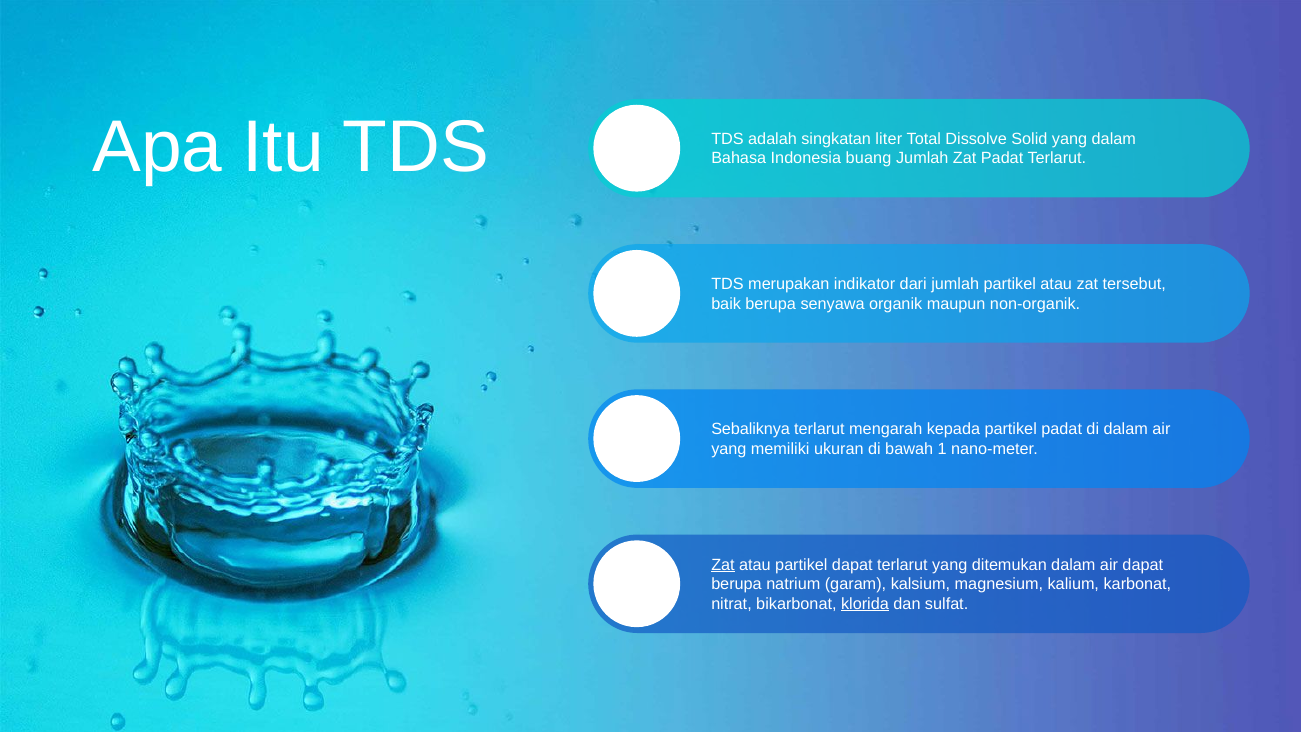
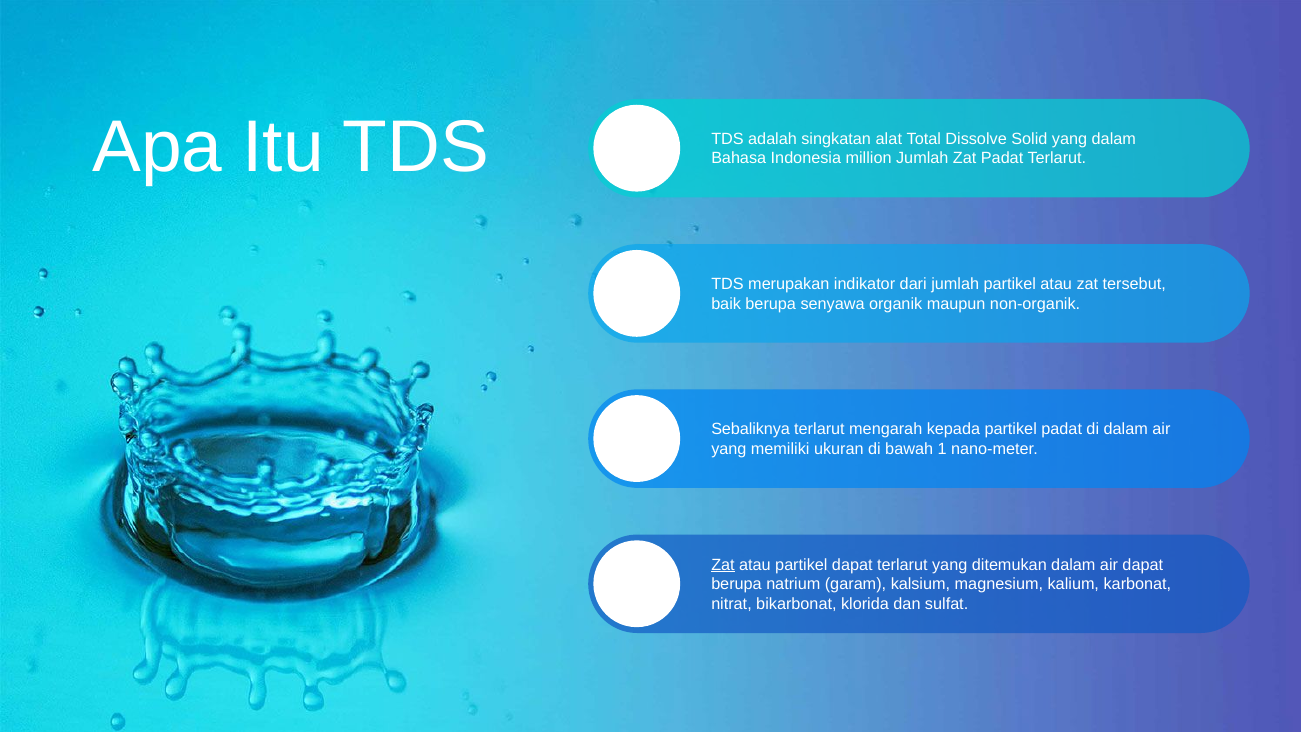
liter: liter -> alat
buang: buang -> million
klorida underline: present -> none
